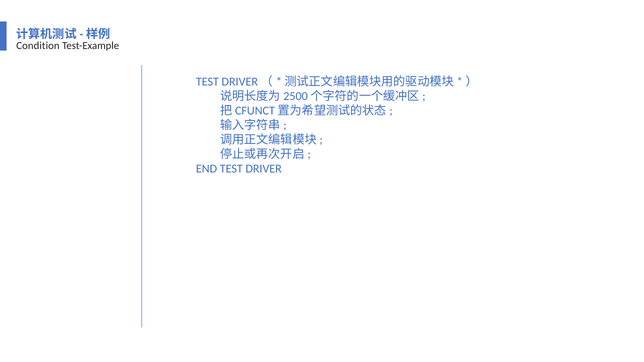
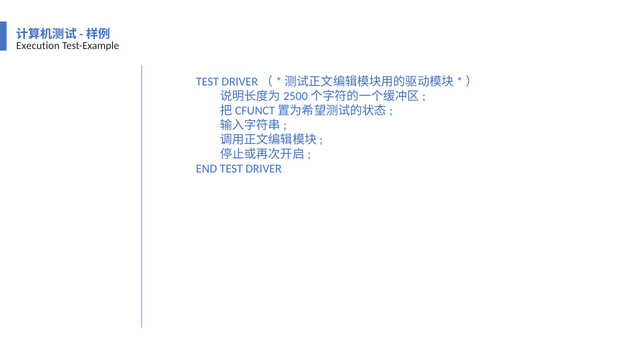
Condition: Condition -> Execution
